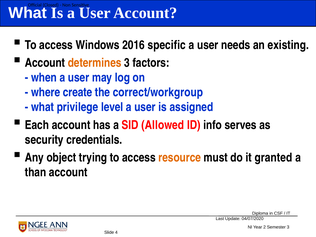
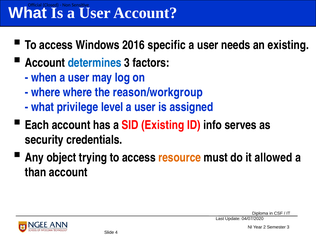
determines colour: orange -> blue
where create: create -> where
correct/workgroup: correct/workgroup -> reason/workgroup
SID Allowed: Allowed -> Existing
granted: granted -> allowed
